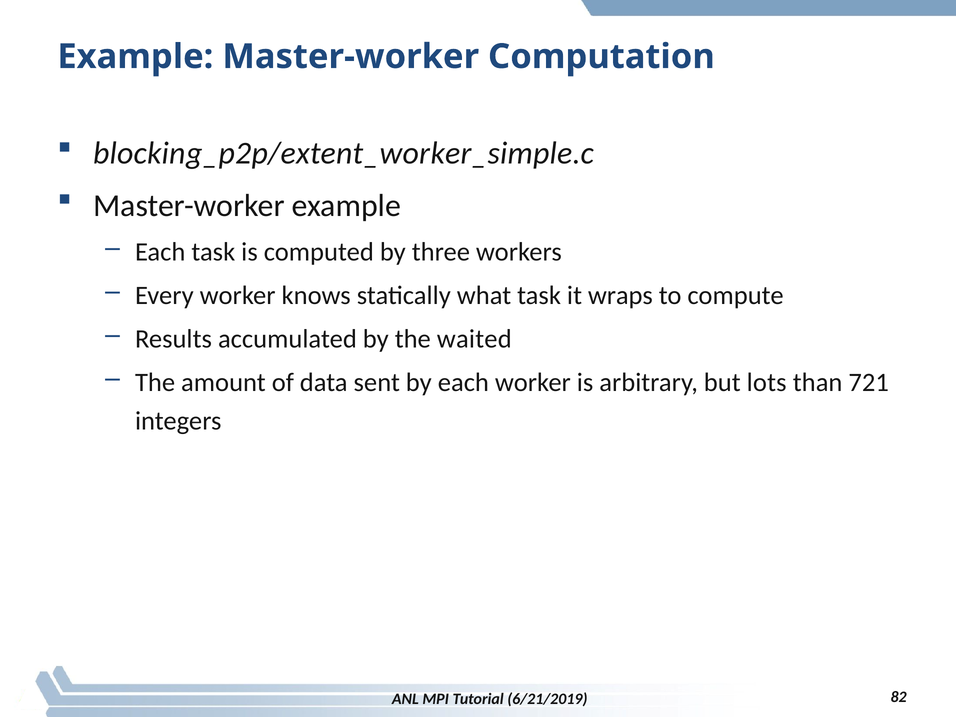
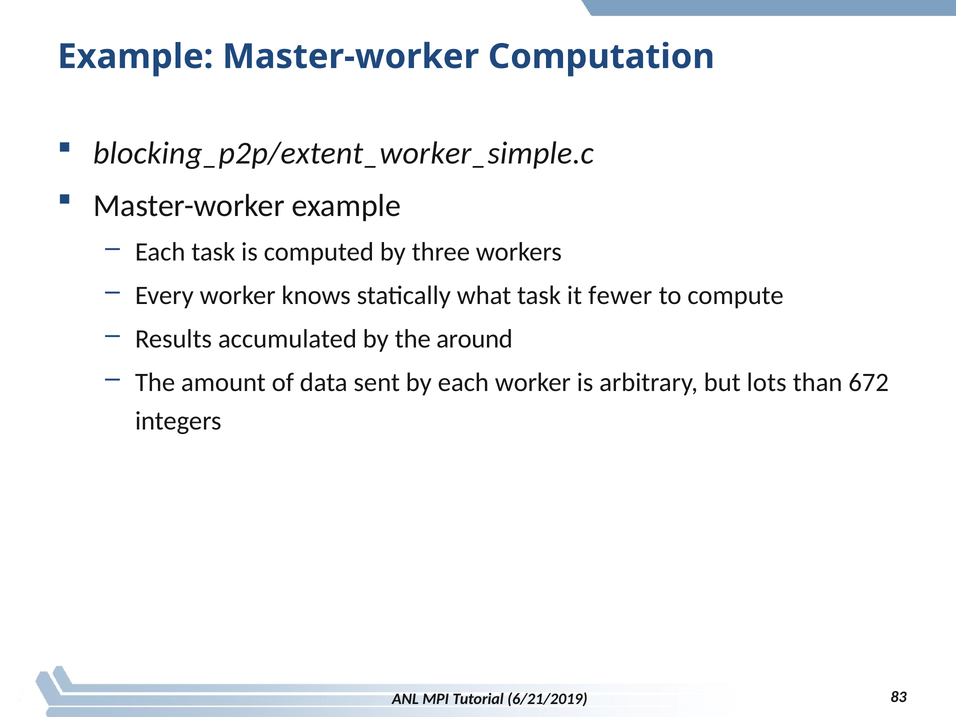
wraps: wraps -> fewer
waited: waited -> around
721: 721 -> 672
82: 82 -> 83
